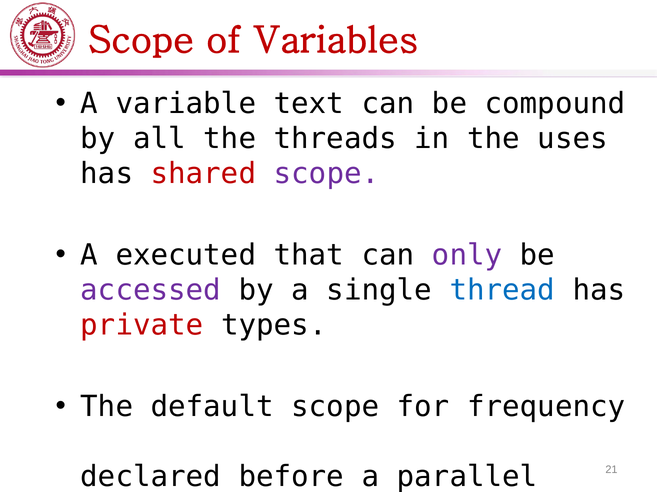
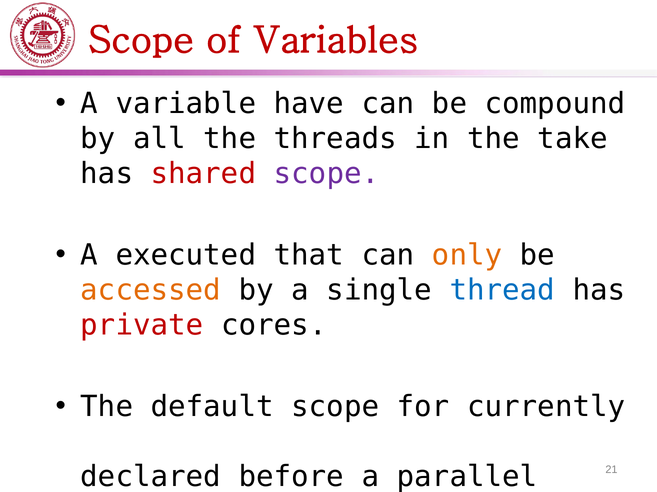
text: text -> have
uses: uses -> take
only colour: purple -> orange
accessed colour: purple -> orange
types: types -> cores
frequency: frequency -> currently
